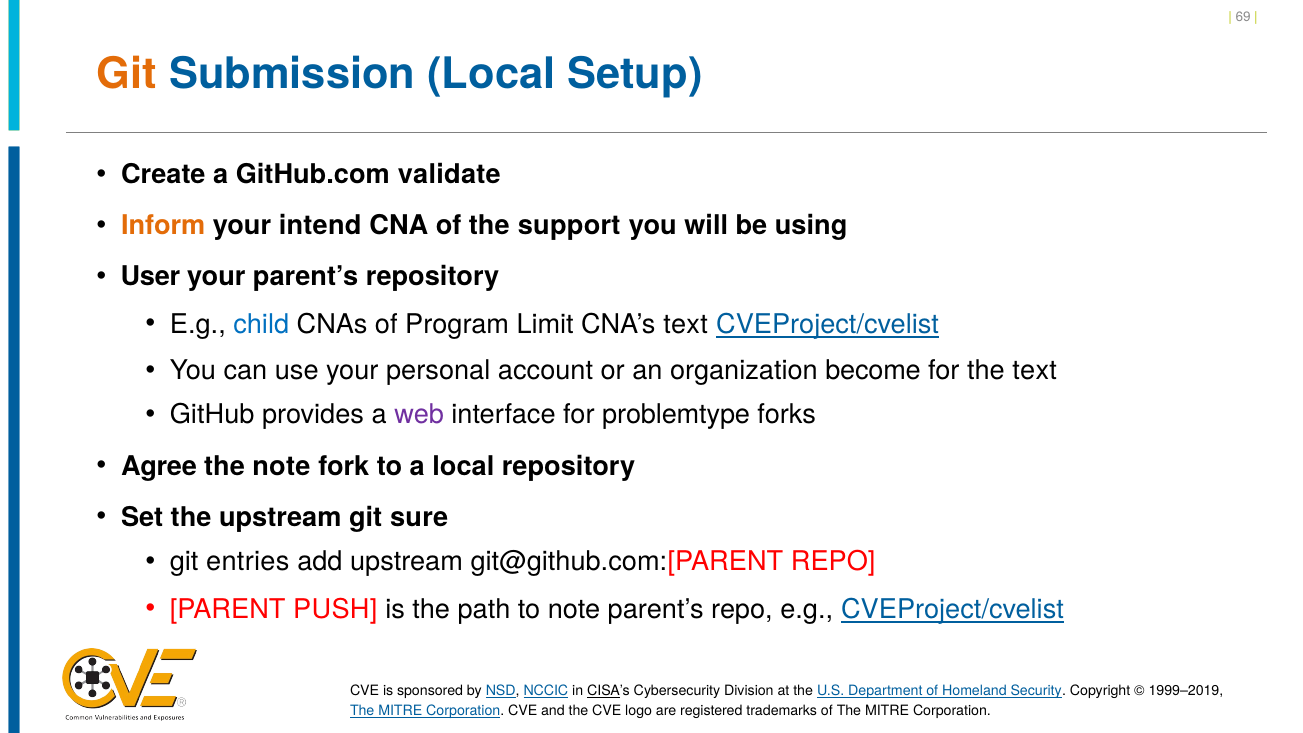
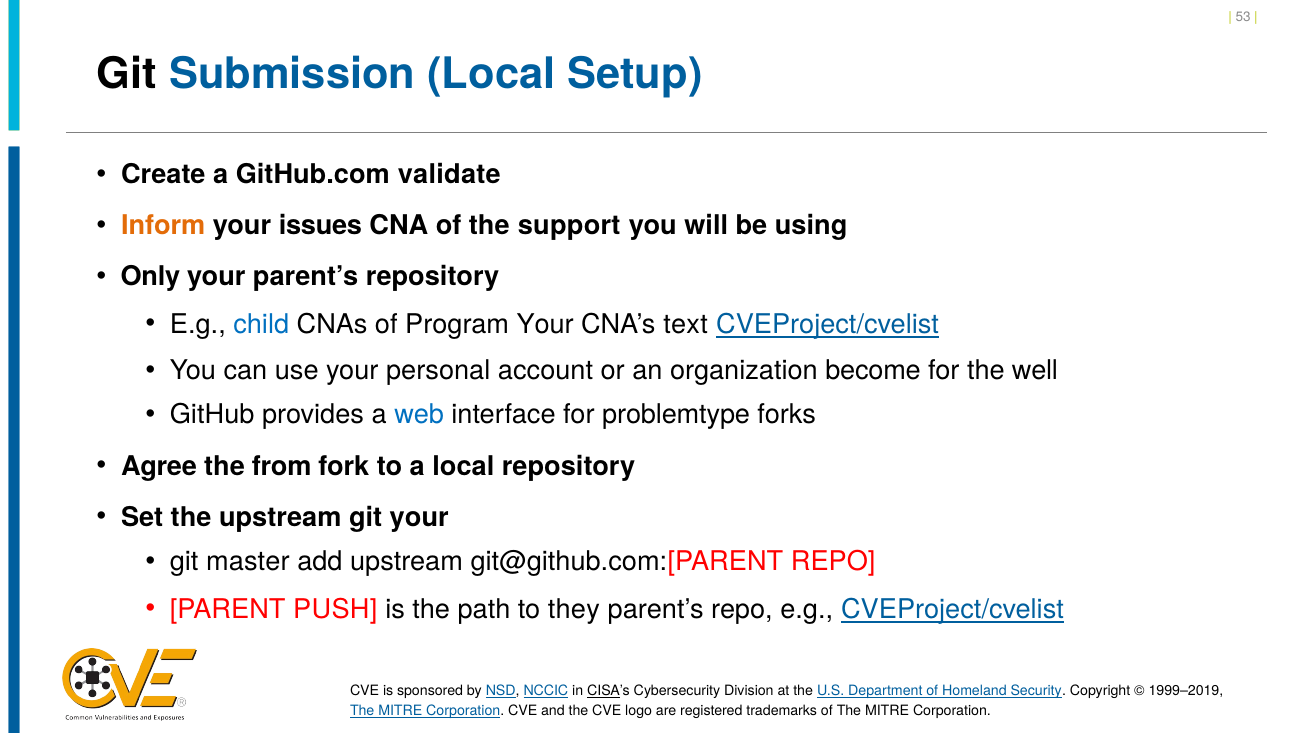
69: 69 -> 53
Git at (127, 74) colour: orange -> black
intend: intend -> issues
User: User -> Only
Program Limit: Limit -> Your
the text: text -> well
web colour: purple -> blue
the note: note -> from
git sure: sure -> your
entries: entries -> master
to note: note -> they
